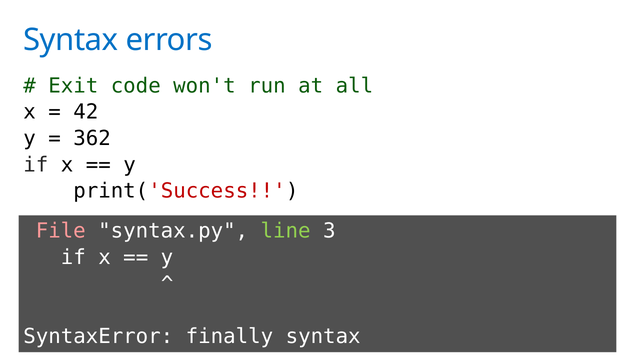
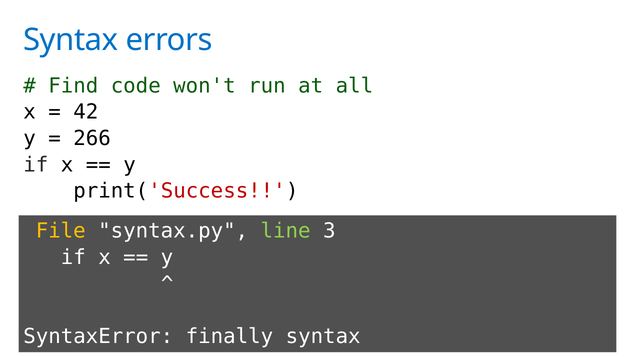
Exit: Exit -> Find
362: 362 -> 266
File colour: pink -> yellow
